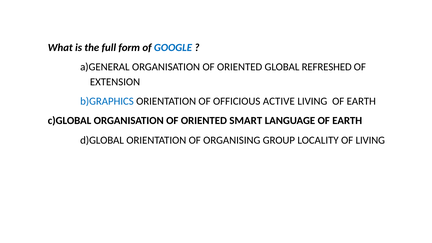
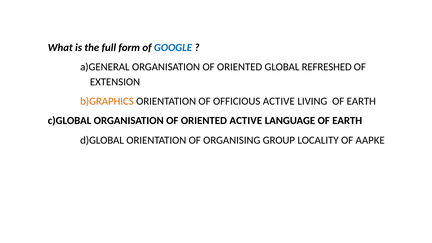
b)GRAPHICS colour: blue -> orange
ORIENTED SMART: SMART -> ACTIVE
OF LIVING: LIVING -> AAPKE
